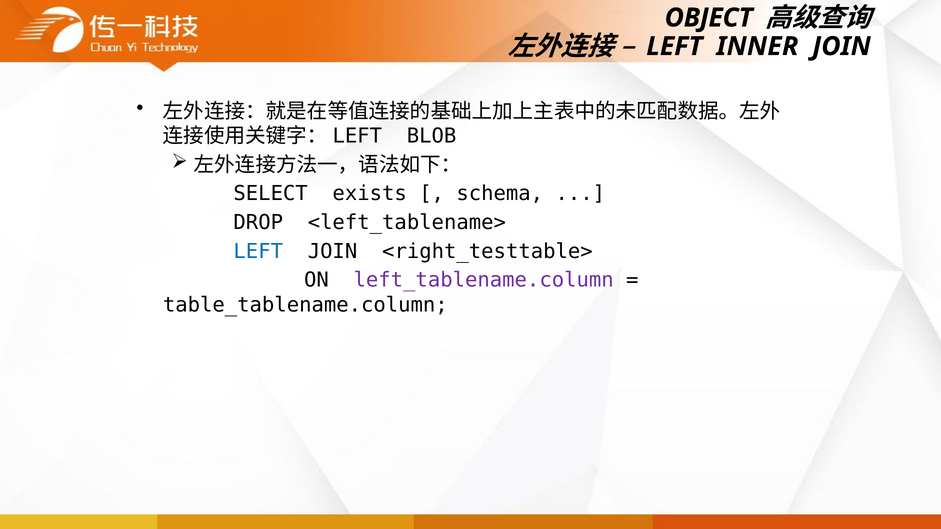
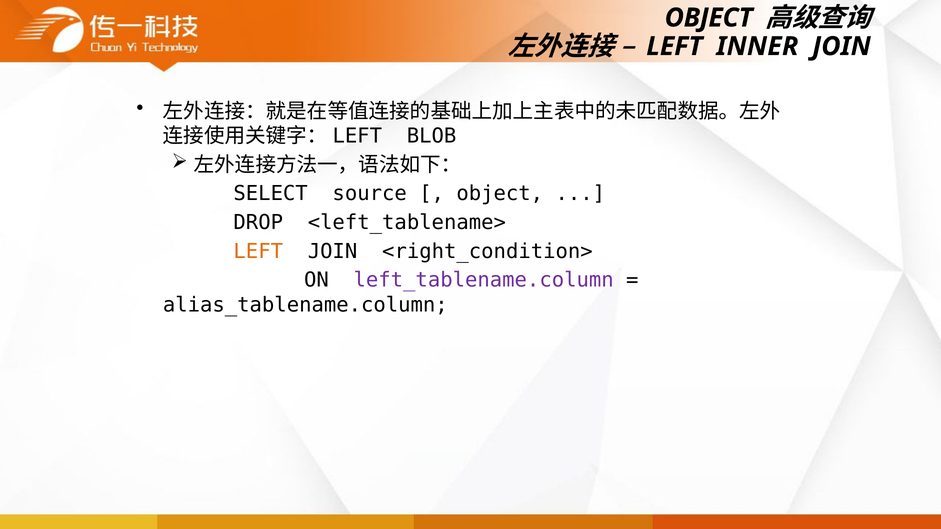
exists: exists -> source
schema at (500, 194): schema -> object
LEFT at (258, 251) colour: blue -> orange
<right_testtable>: <right_testtable> -> <right_condition>
table_tablename.column: table_tablename.column -> alias_tablename.column
